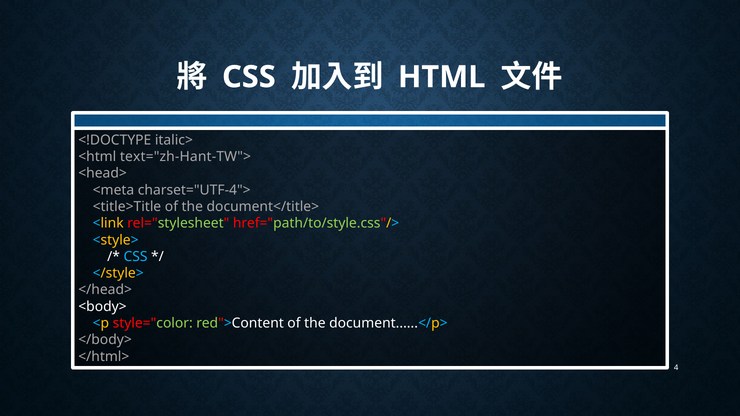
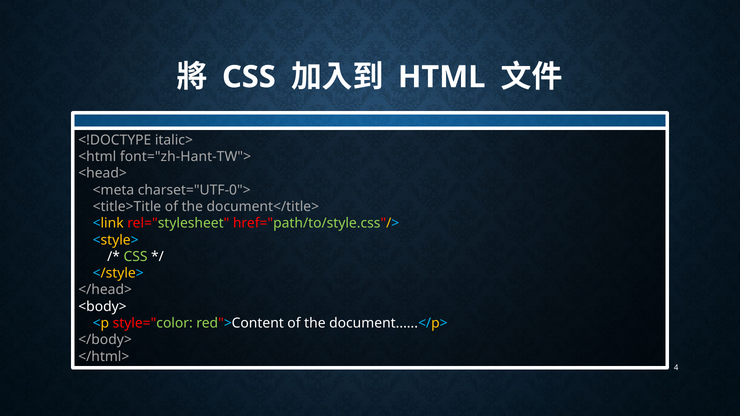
text="zh-Hant-TW">: text="zh-Hant-TW"> -> font="zh-Hant-TW">
charset="UTF-4">: charset="UTF-4"> -> charset="UTF-0">
CSS at (136, 257) colour: light blue -> light green
